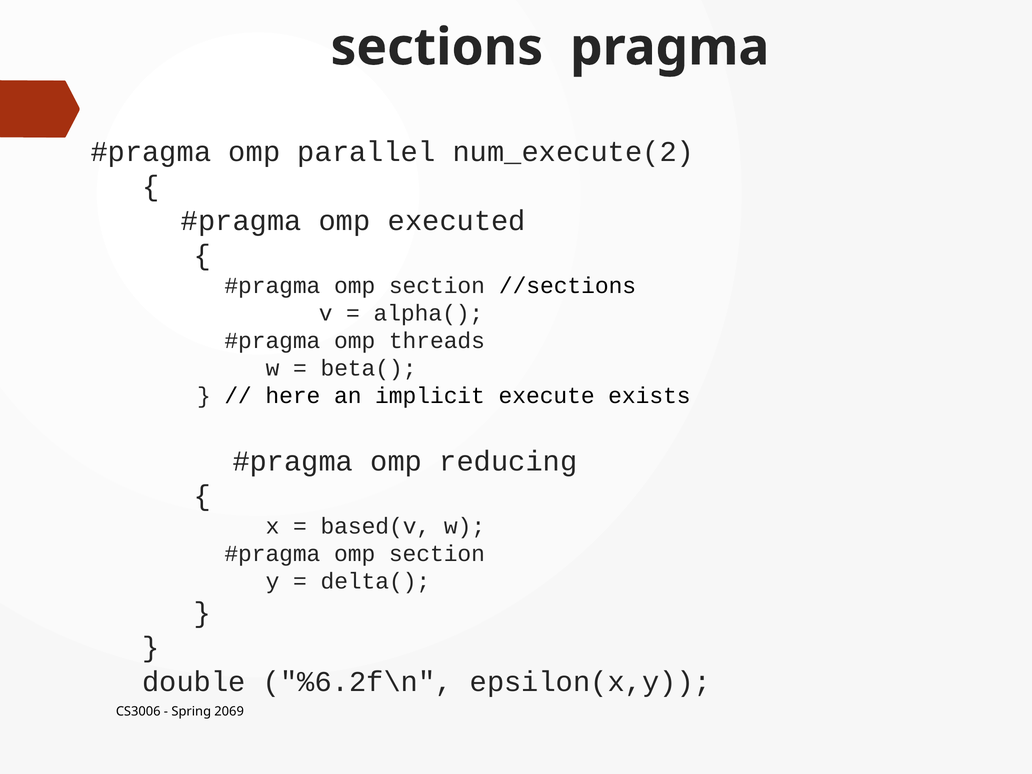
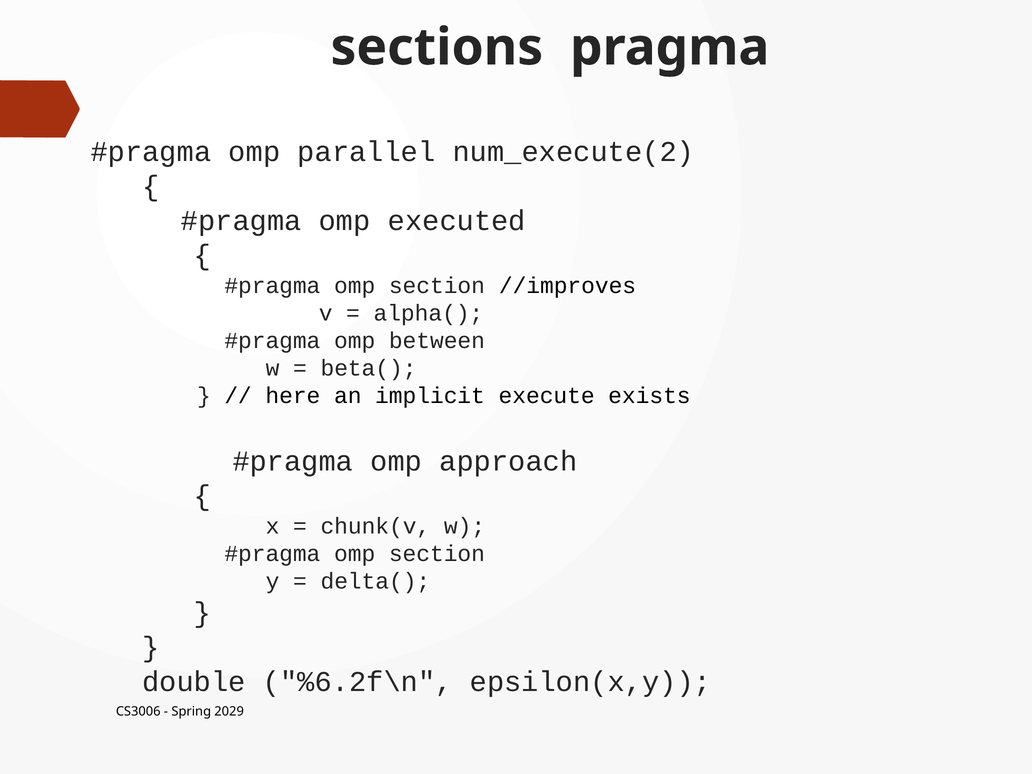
//sections: //sections -> //improves
threads: threads -> between
reducing: reducing -> approach
based(v: based(v -> chunk(v
2069: 2069 -> 2029
